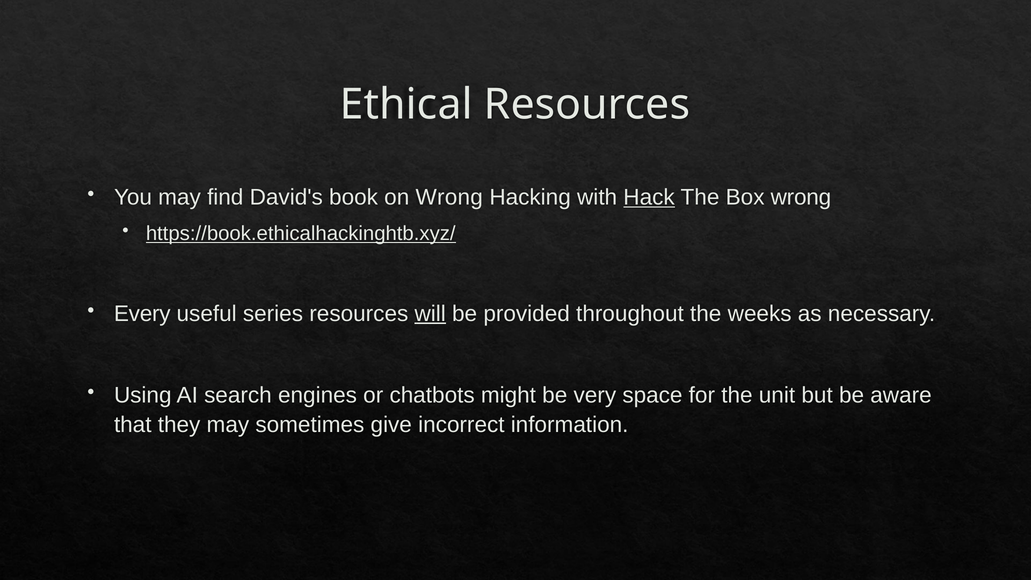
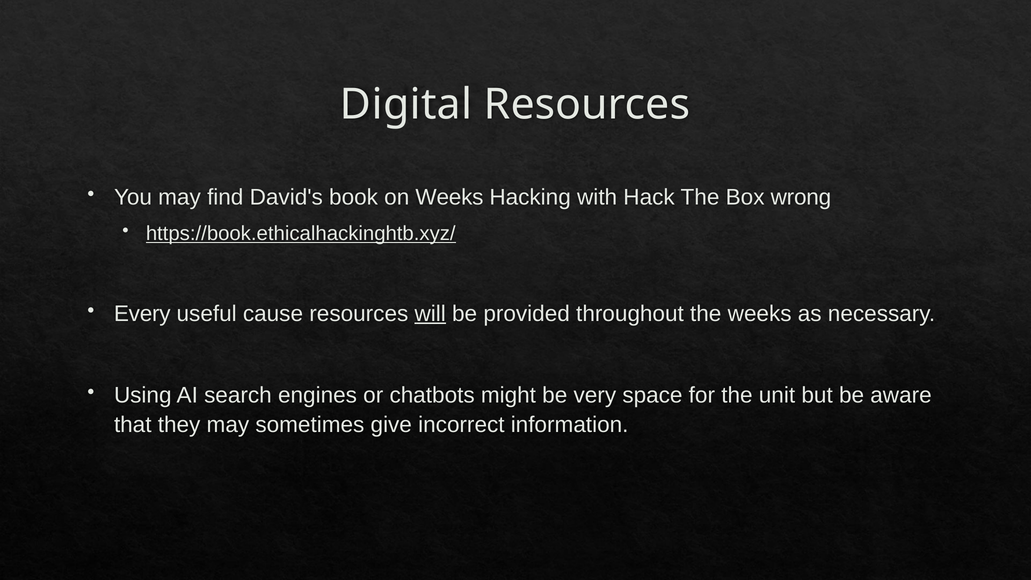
Ethical: Ethical -> Digital
on Wrong: Wrong -> Weeks
Hack underline: present -> none
series: series -> cause
